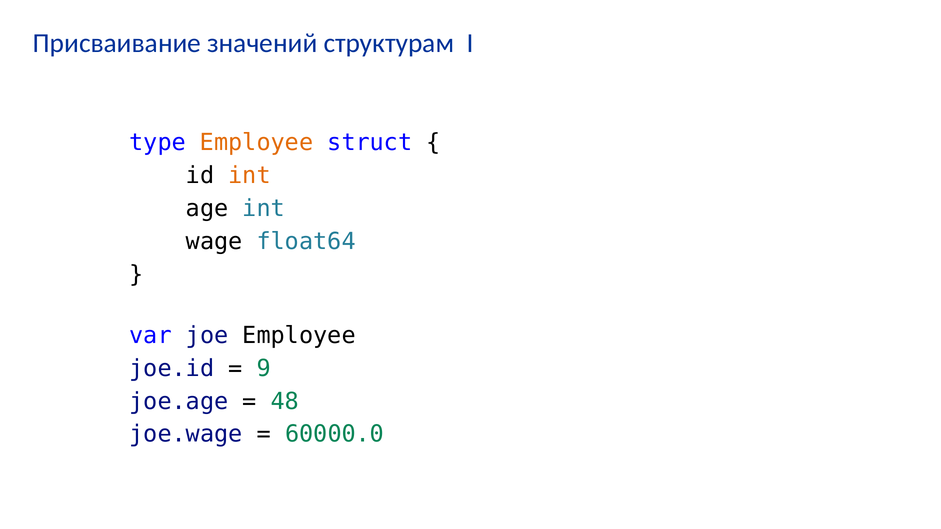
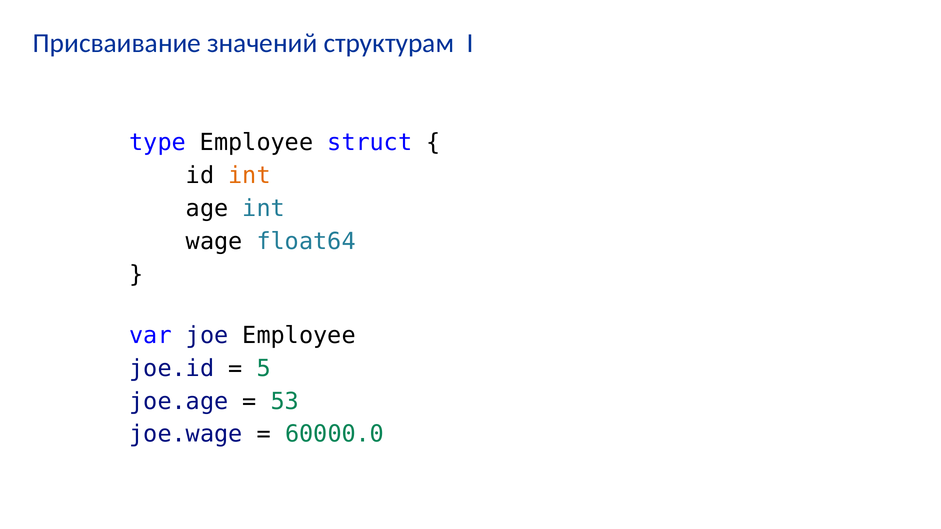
Employee at (257, 143) colour: orange -> black
9: 9 -> 5
48: 48 -> 53
